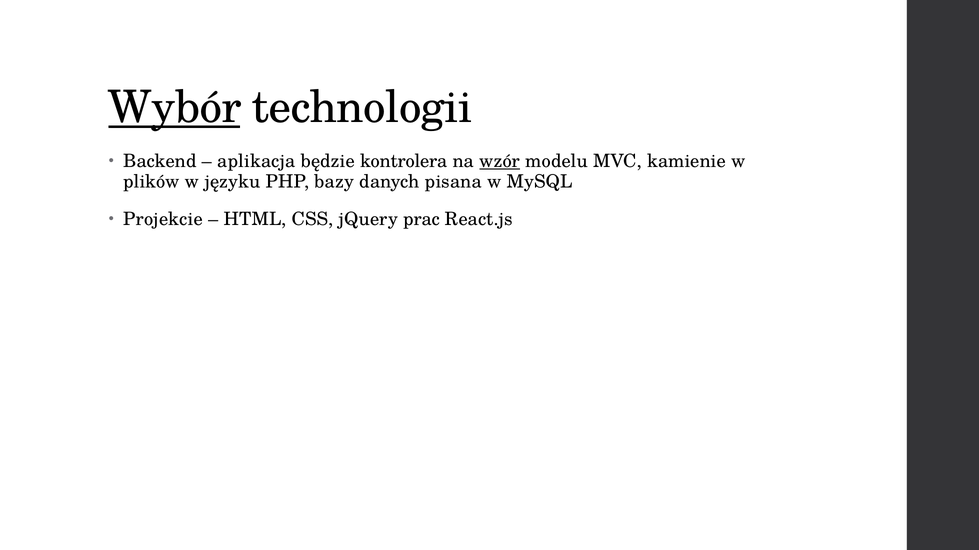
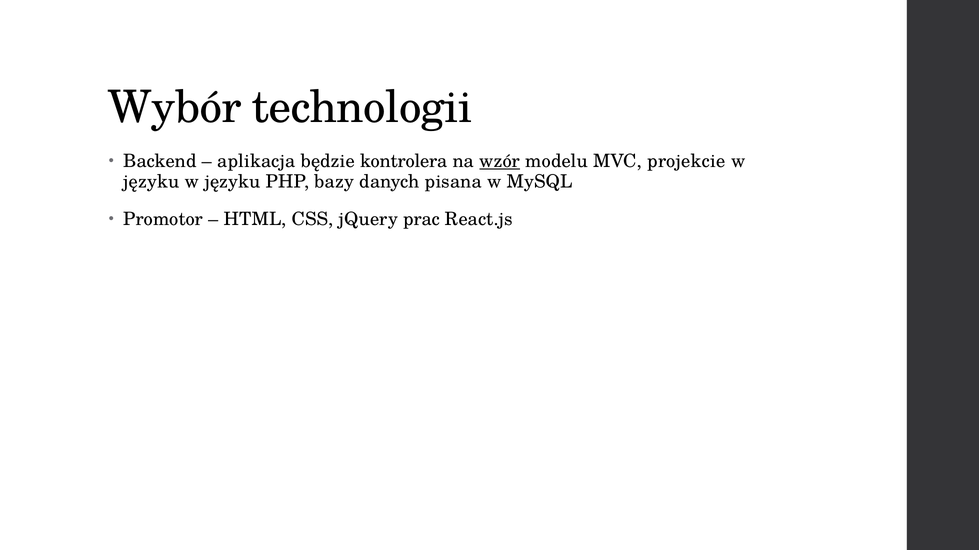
Wybór underline: present -> none
kamienie: kamienie -> projekcie
plików at (152, 182): plików -> języku
Projekcie: Projekcie -> Promotor
